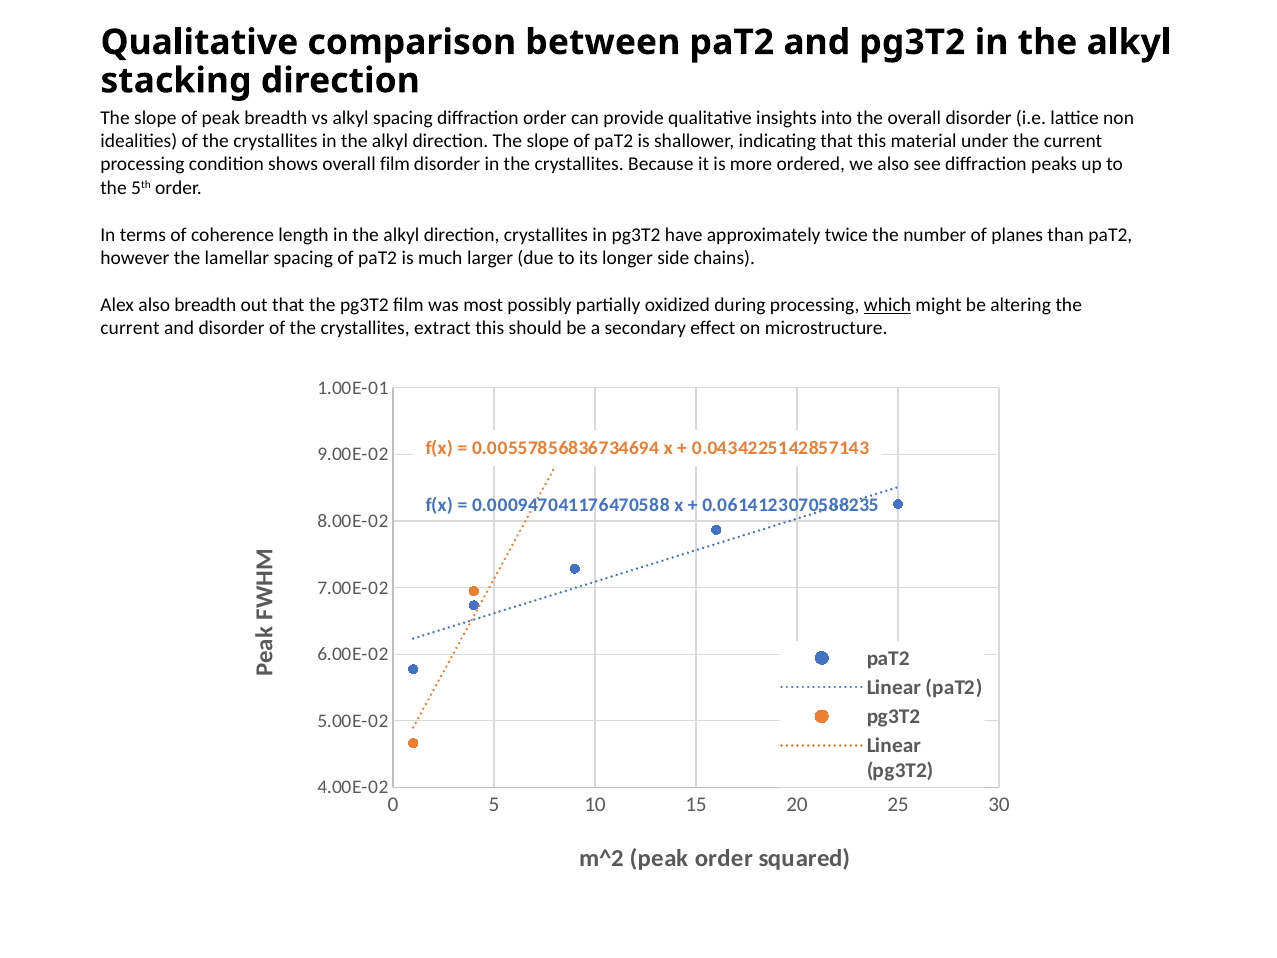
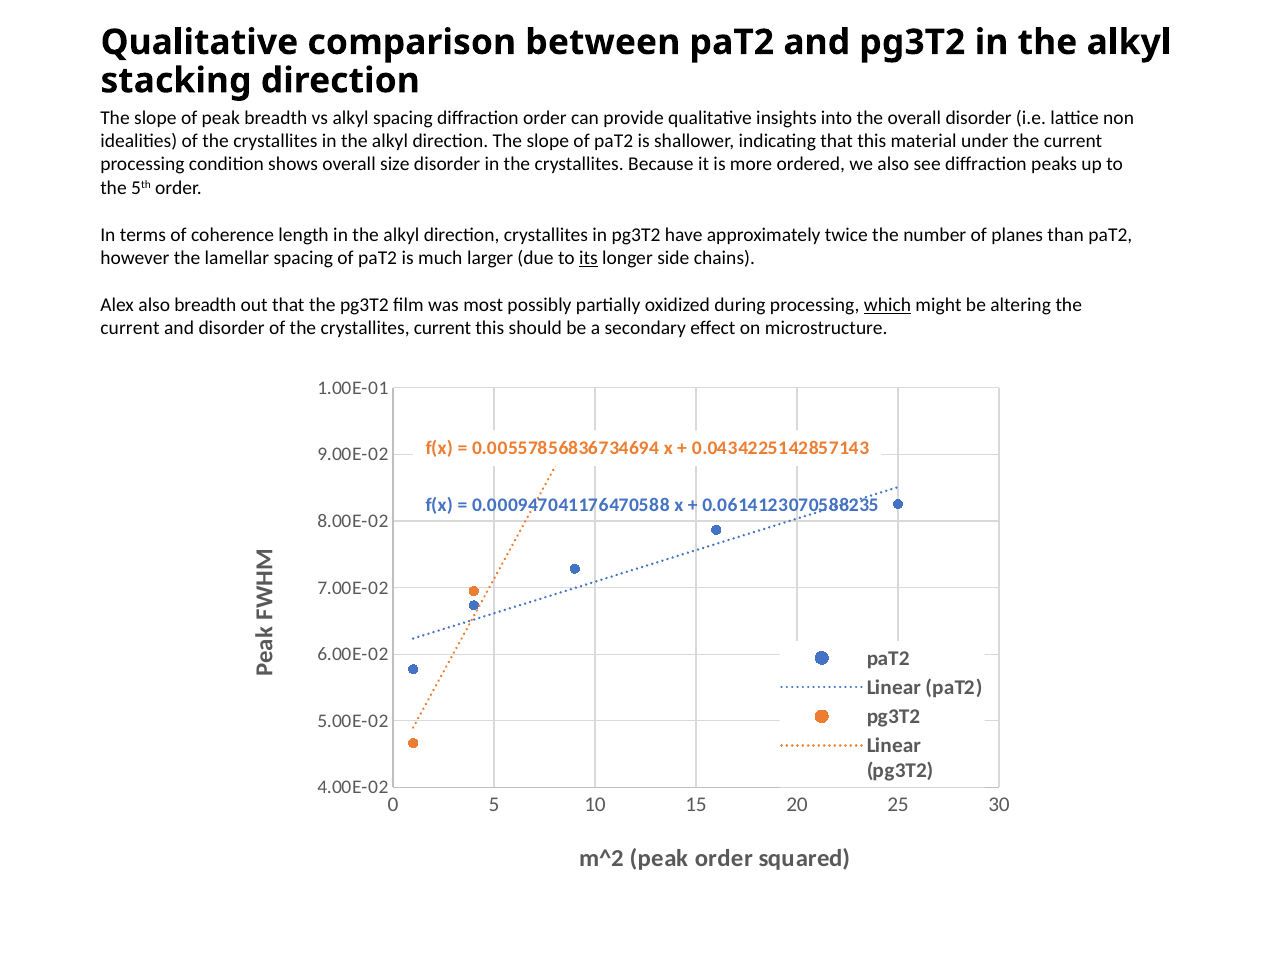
overall film: film -> size
its underline: none -> present
crystallites extract: extract -> current
